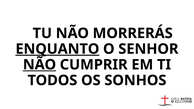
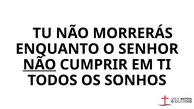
ENQUANTO underline: present -> none
